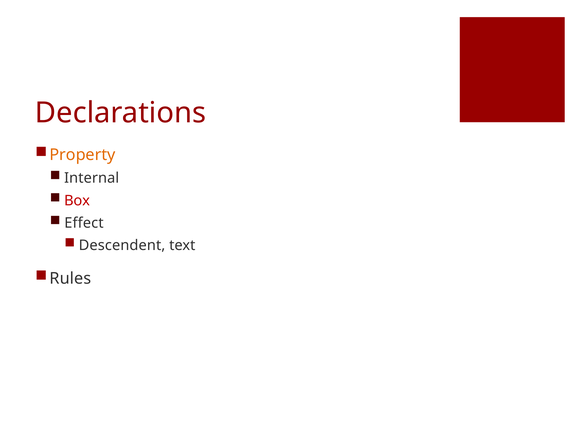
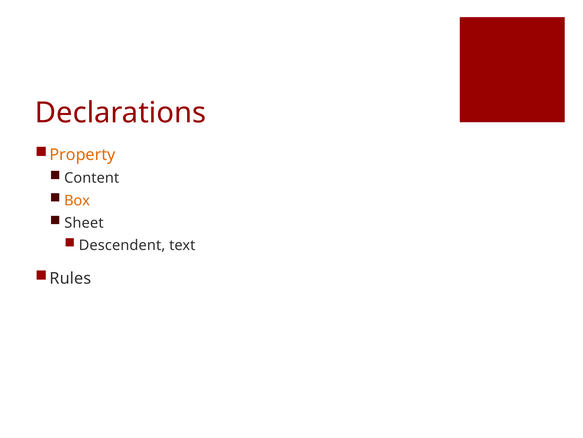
Internal: Internal -> Content
Box colour: red -> orange
Effect: Effect -> Sheet
